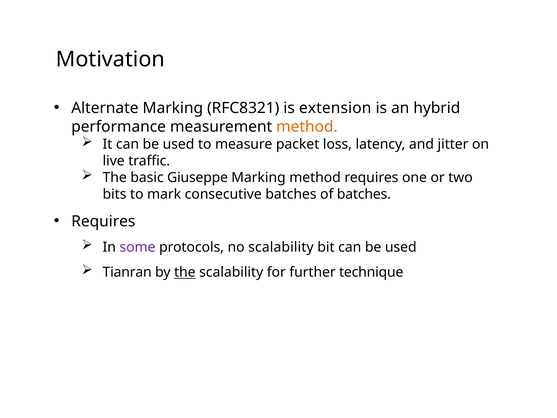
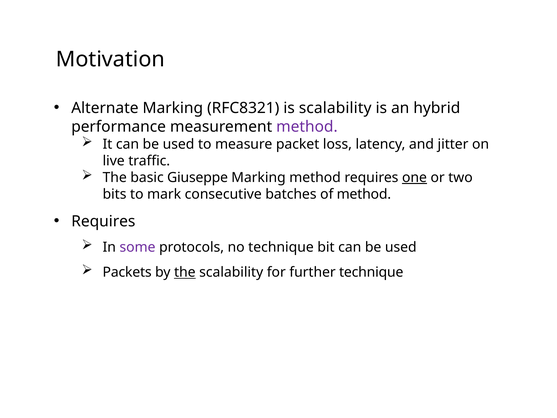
is extension: extension -> scalability
method at (307, 126) colour: orange -> purple
one underline: none -> present
of batches: batches -> method
no scalability: scalability -> technique
Tianran: Tianran -> Packets
